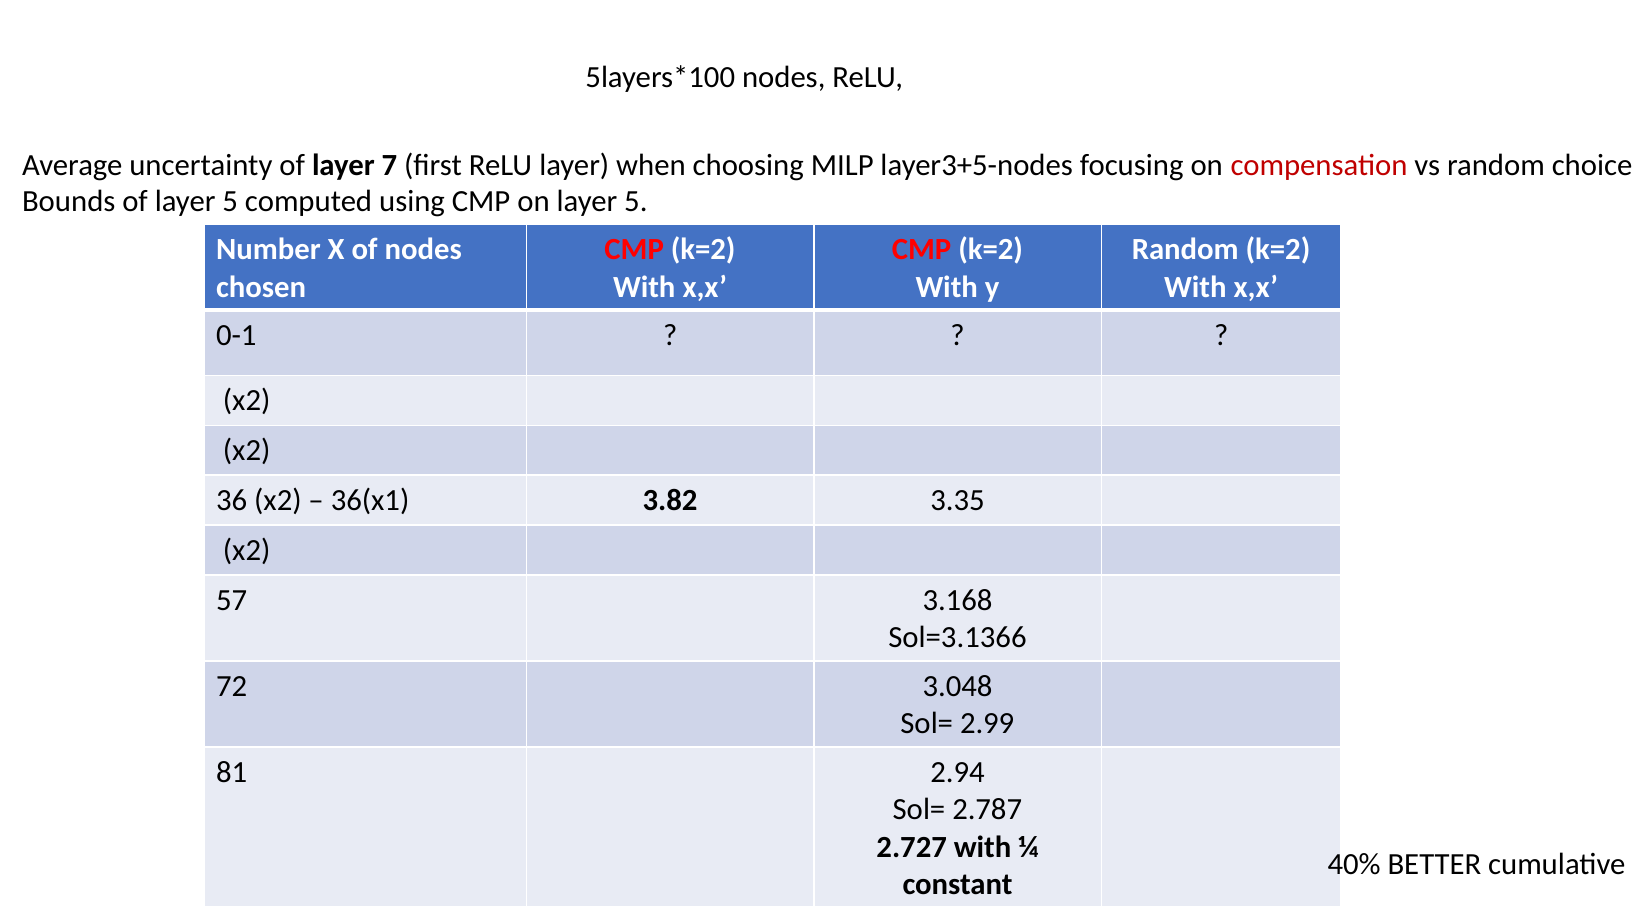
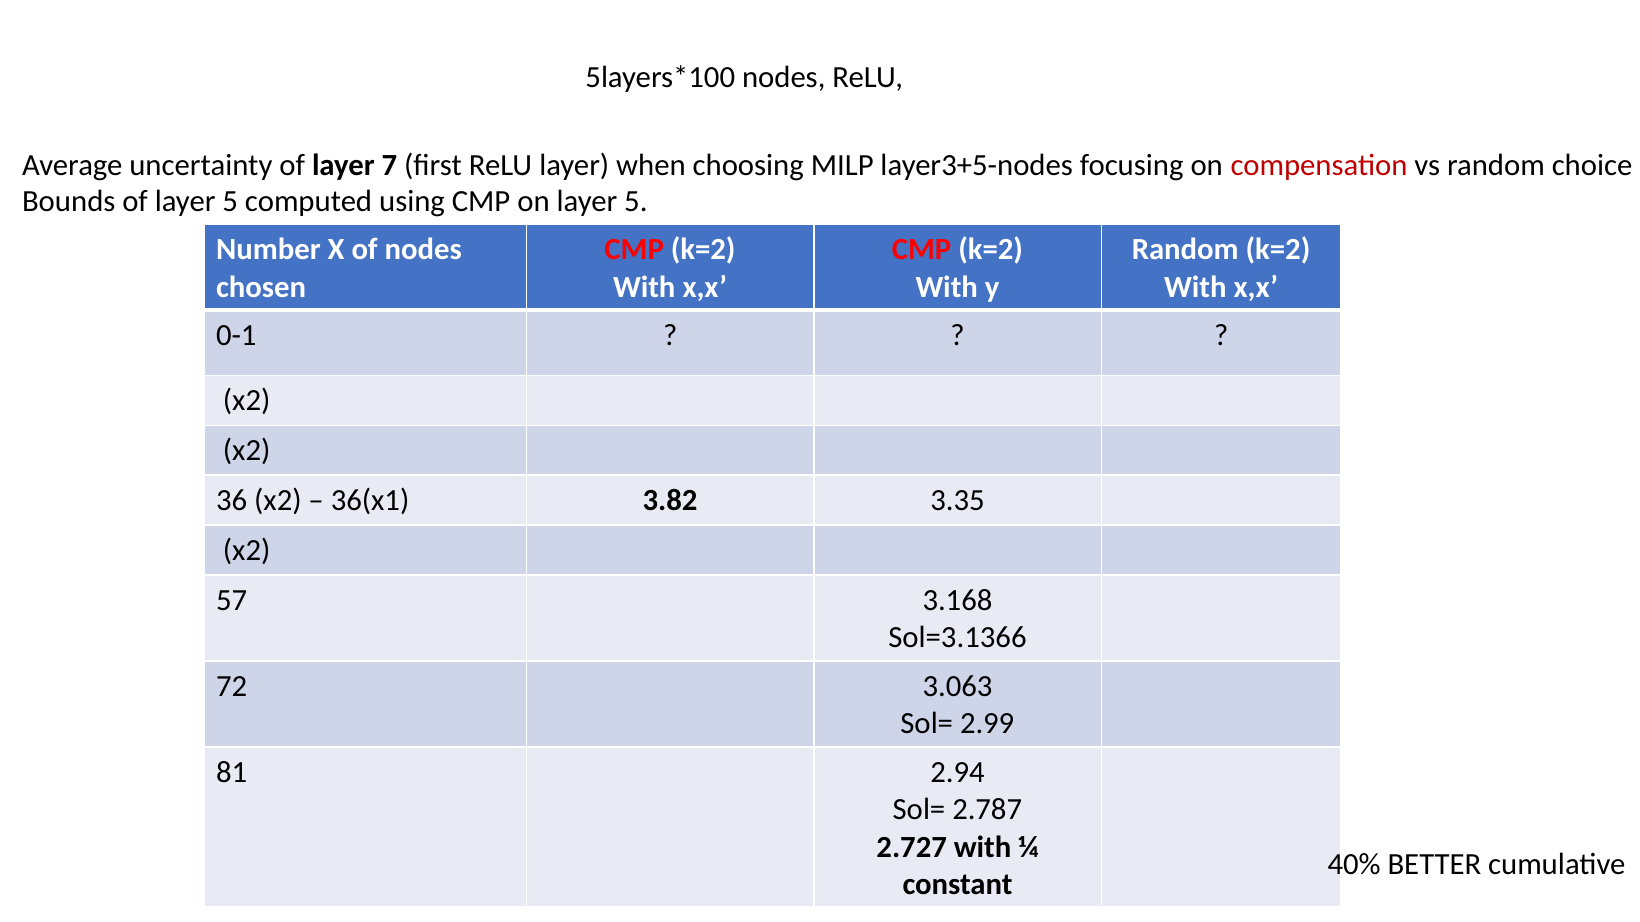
3.048: 3.048 -> 3.063
